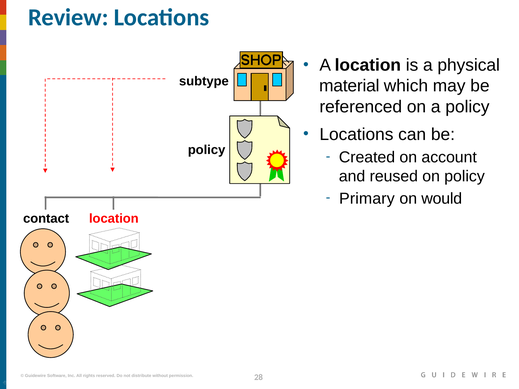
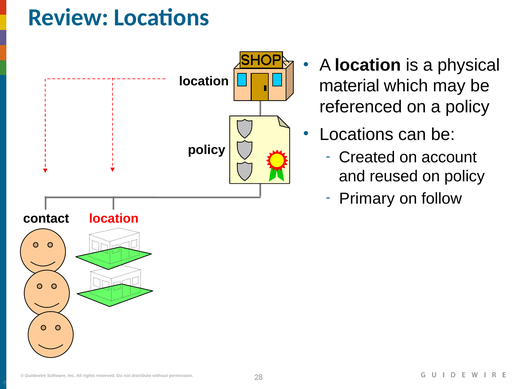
subtype at (204, 81): subtype -> location
would: would -> follow
